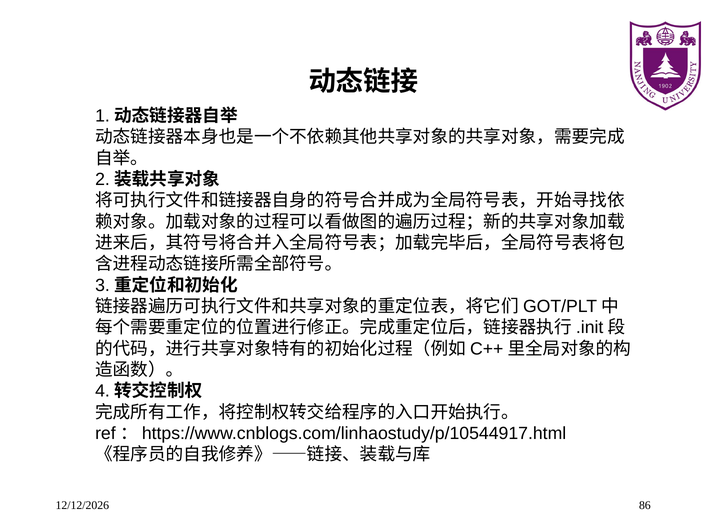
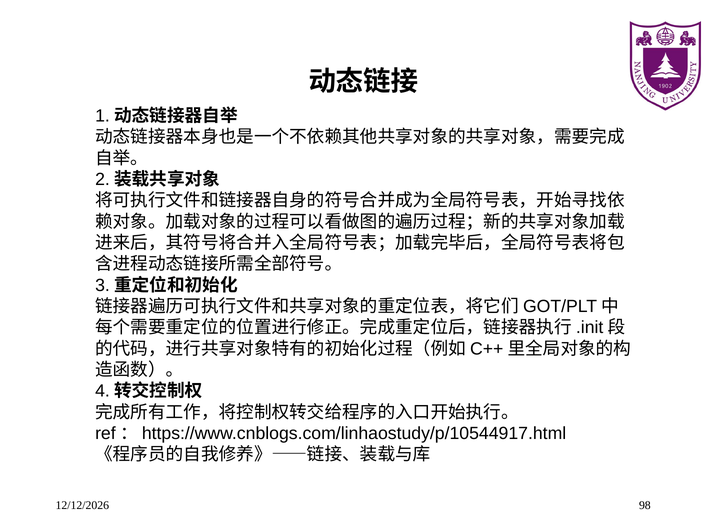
86: 86 -> 98
